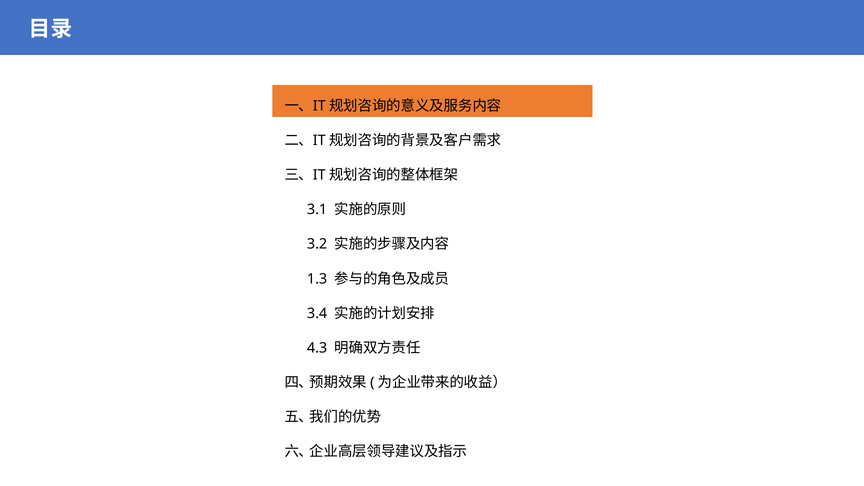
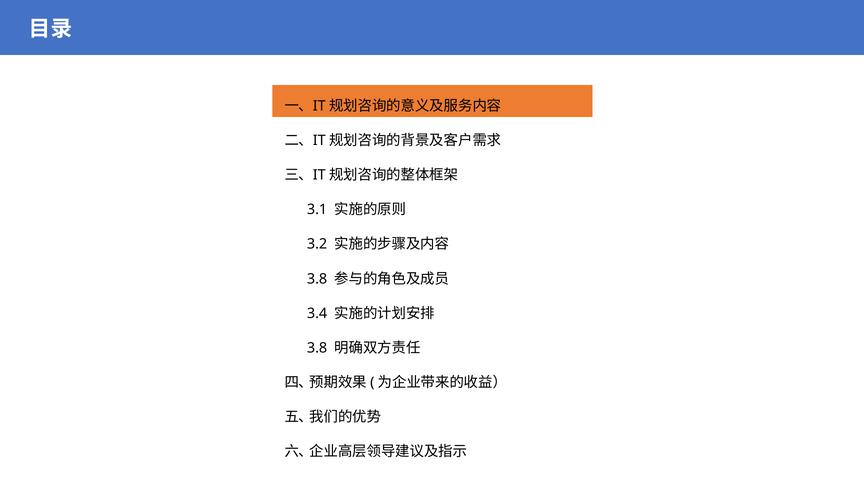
1.3 at (317, 279): 1.3 -> 3.8
4.3 at (317, 348): 4.3 -> 3.8
